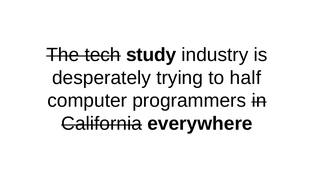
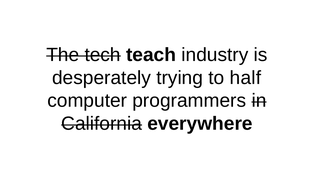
study: study -> teach
